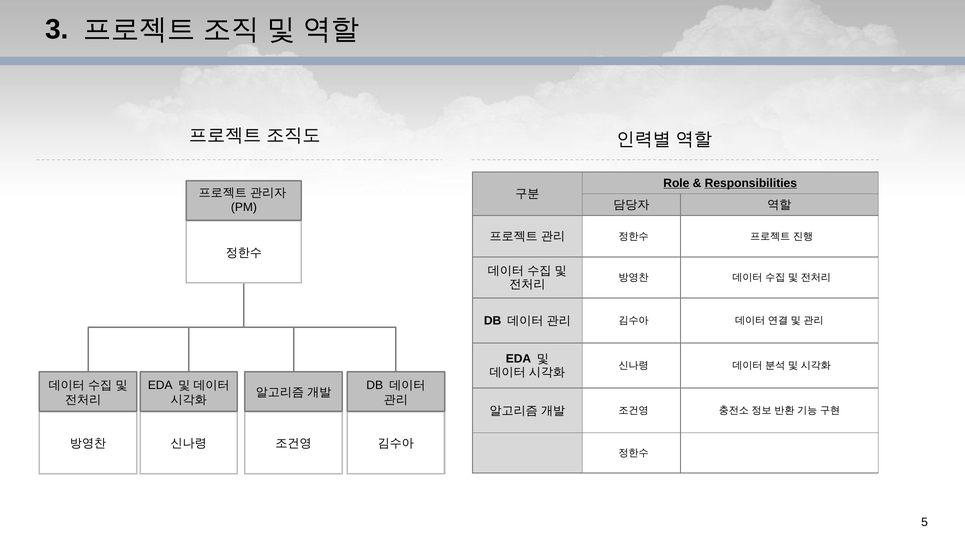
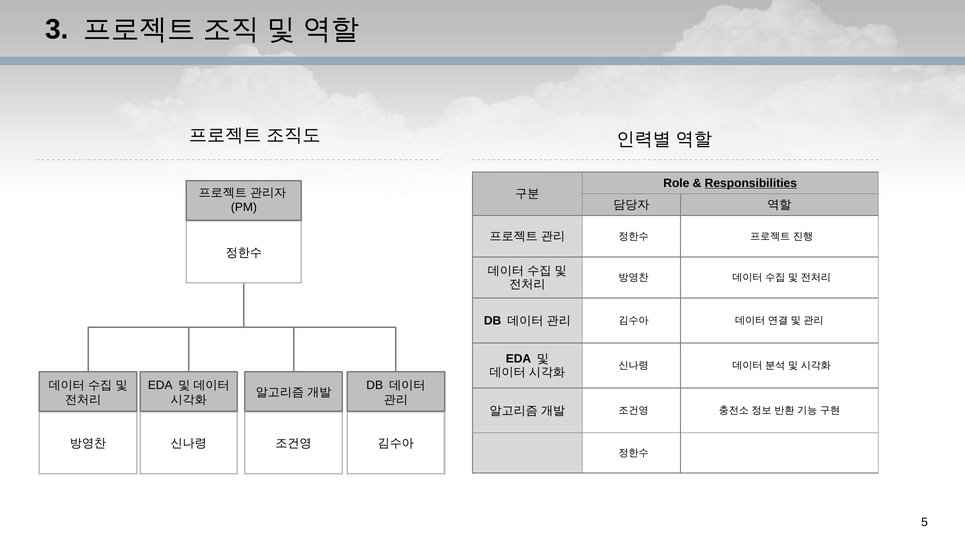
Role underline: present -> none
